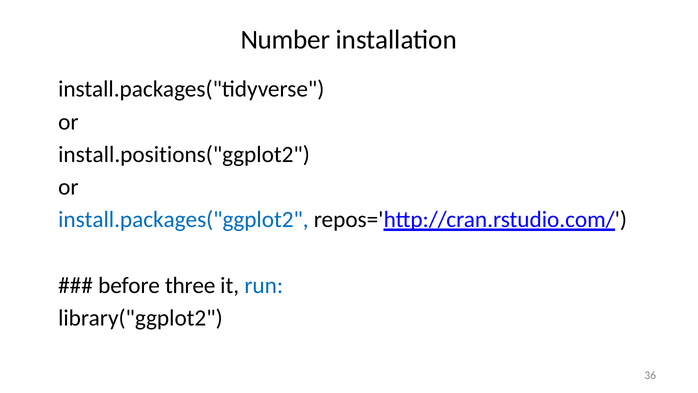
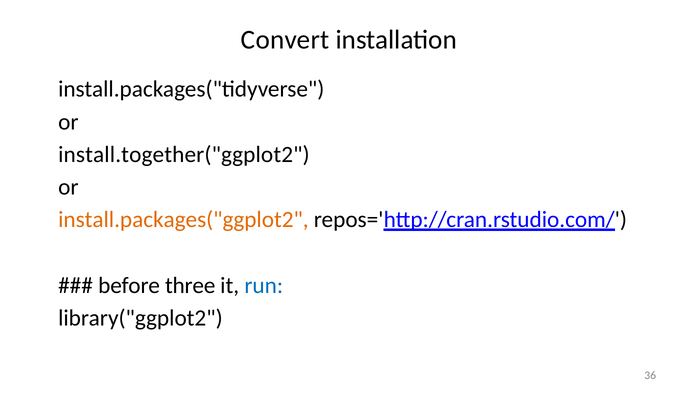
Number: Number -> Convert
install.positions("ggplot2: install.positions("ggplot2 -> install.together("ggplot2
install.packages("ggplot2 colour: blue -> orange
